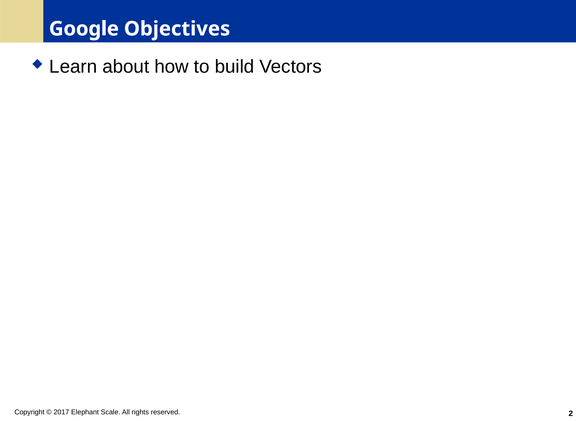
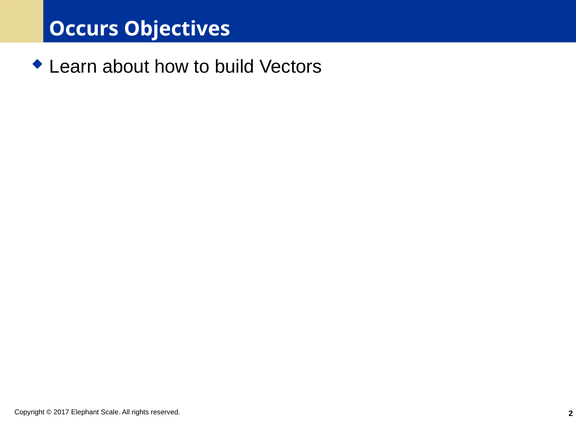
Google: Google -> Occurs
